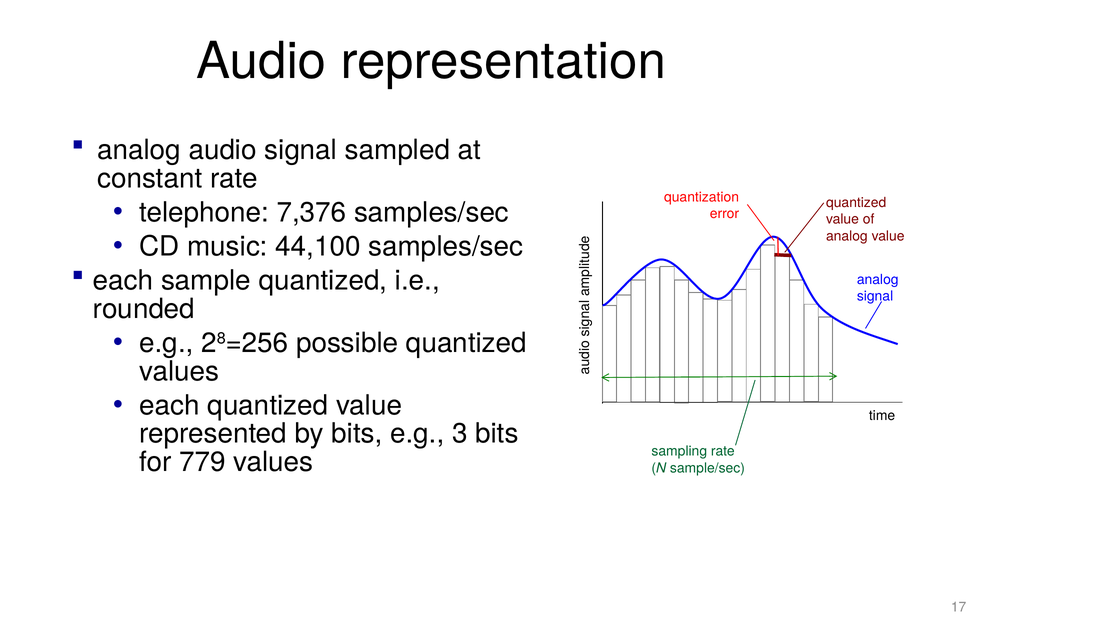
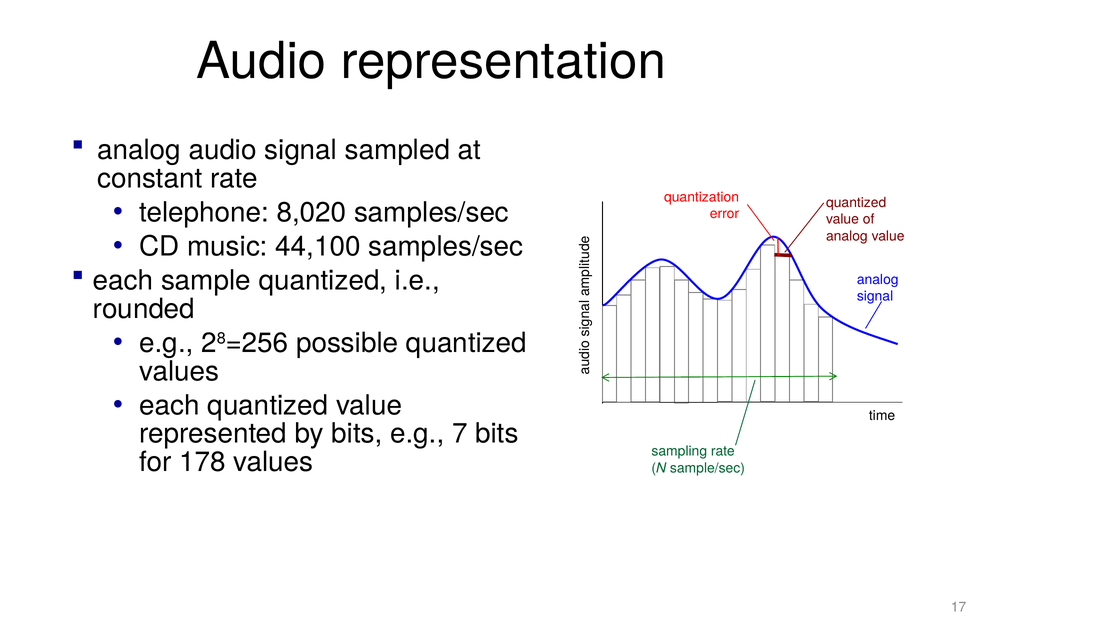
7,376: 7,376 -> 8,020
3: 3 -> 7
779: 779 -> 178
